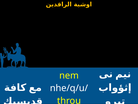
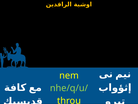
nhe/q/u/ colour: white -> light green
